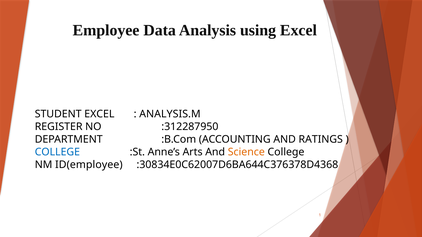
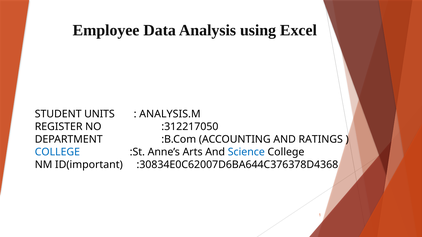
STUDENT EXCEL: EXCEL -> UNITS
:312287950: :312287950 -> :312217050
Science colour: orange -> blue
ID(employee: ID(employee -> ID(important
